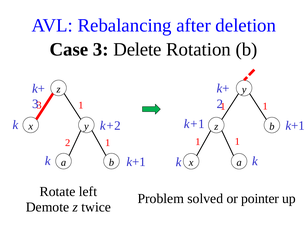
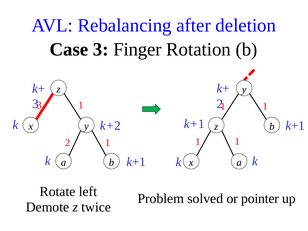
Delete: Delete -> Finger
